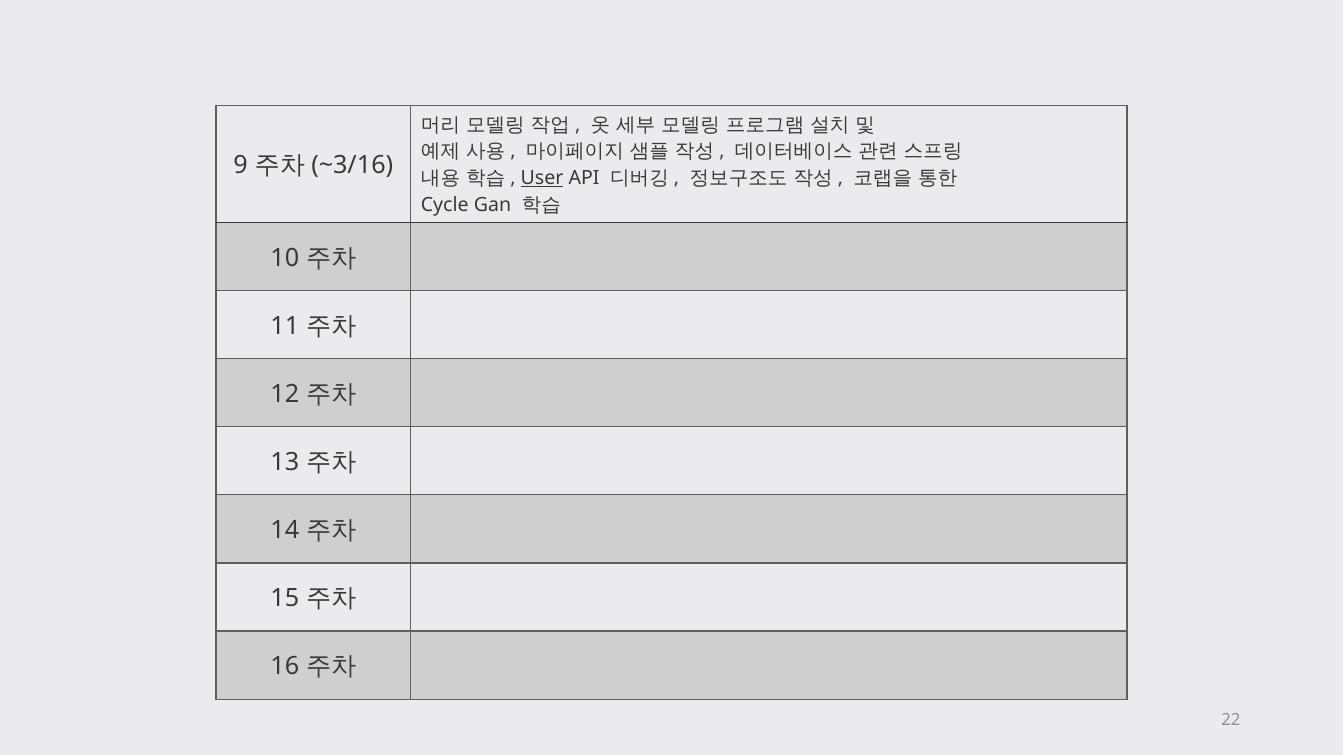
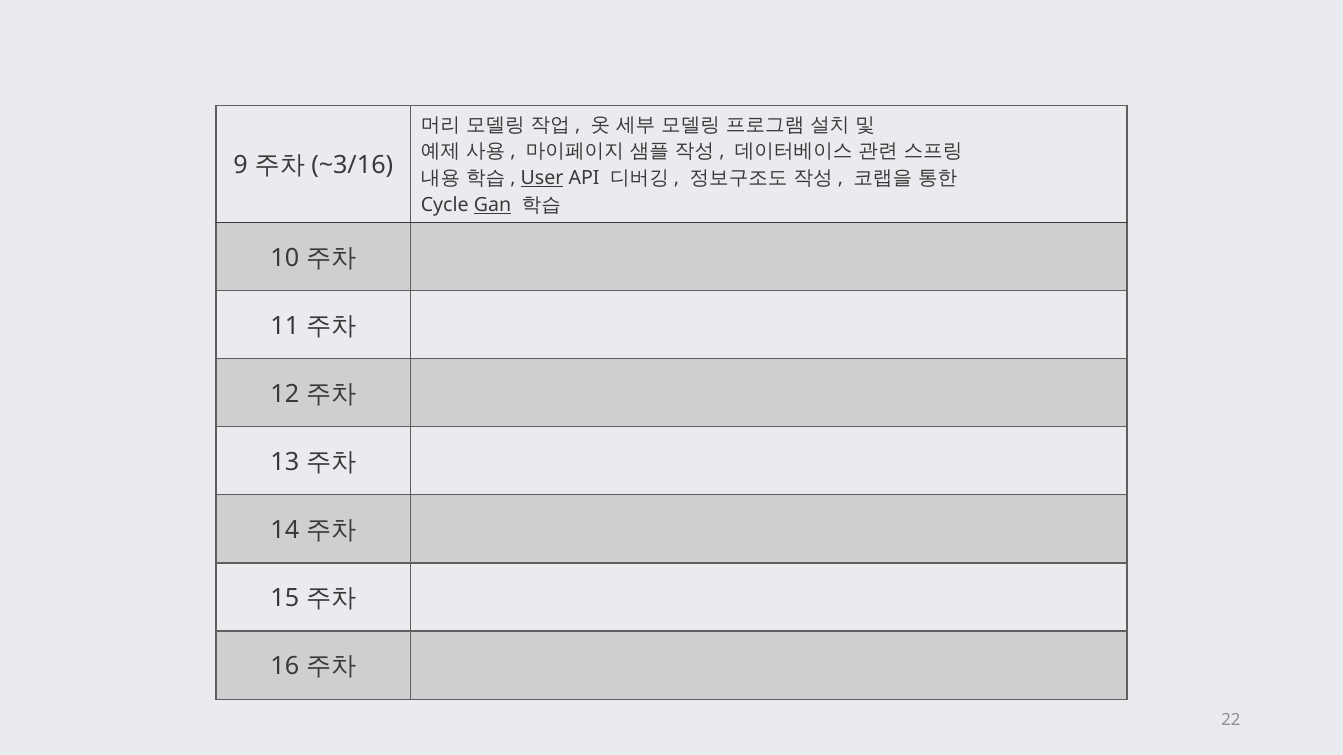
Gan underline: none -> present
